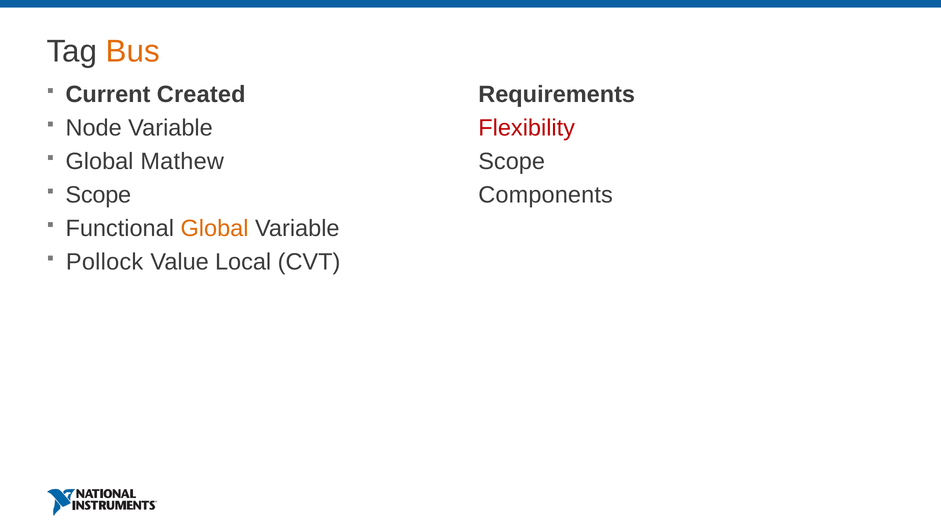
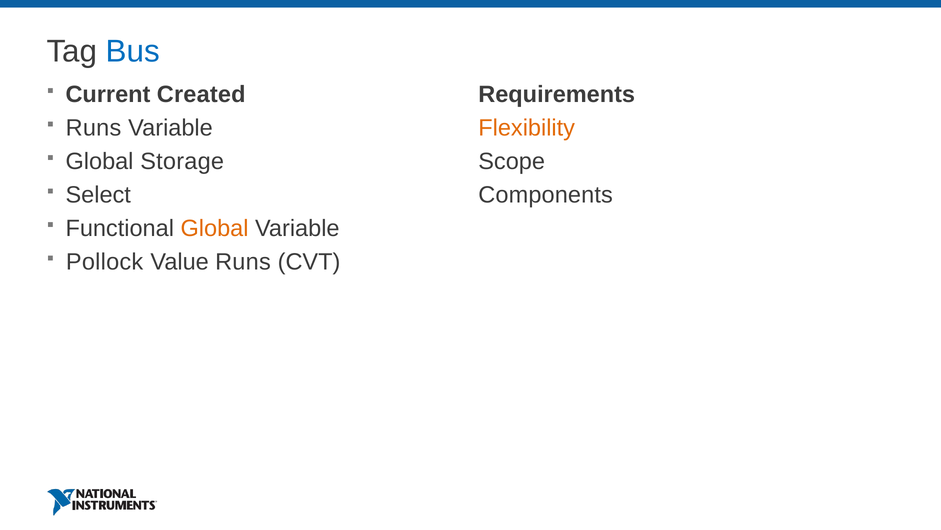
Bus colour: orange -> blue
Flexibility colour: red -> orange
Node at (94, 128): Node -> Runs
Mathew: Mathew -> Storage
Scope at (98, 195): Scope -> Select
Value Local: Local -> Runs
